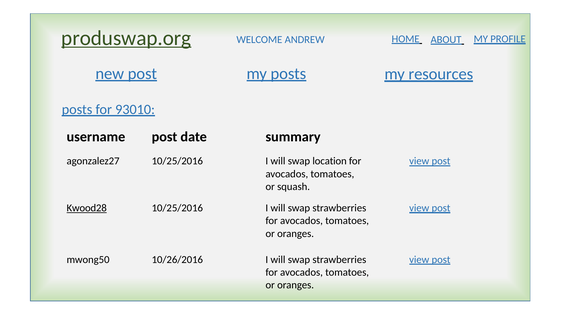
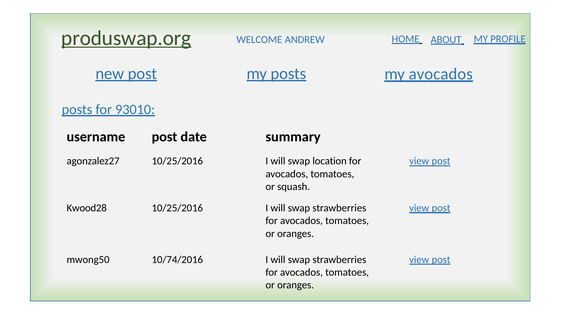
my resources: resources -> avocados
Kwood28 underline: present -> none
10/26/2016: 10/26/2016 -> 10/74/2016
